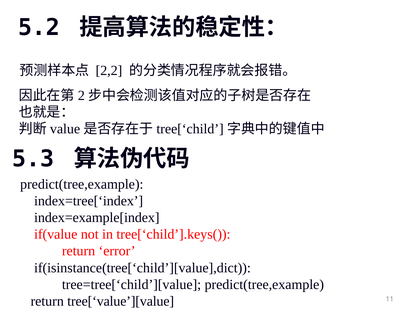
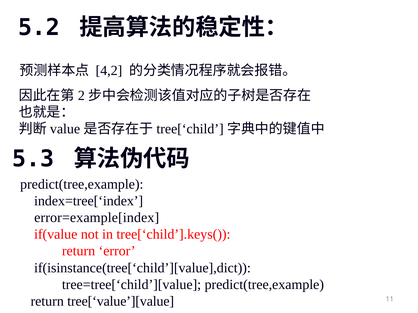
2,2: 2,2 -> 4,2
index=example[index: index=example[index -> error=example[index
